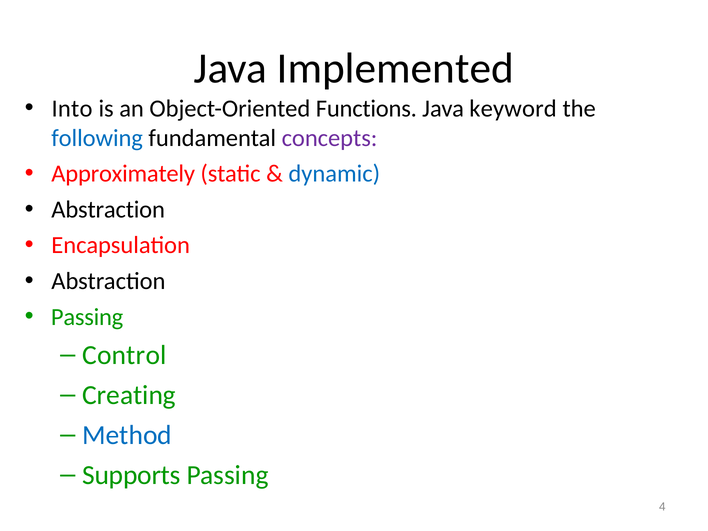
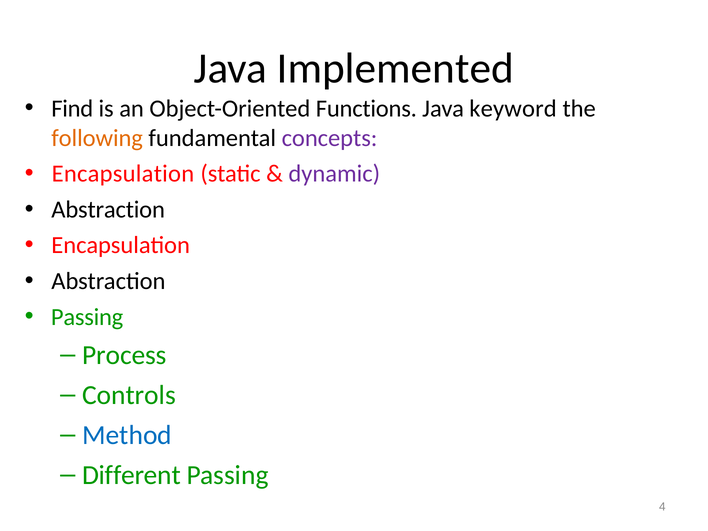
Into: Into -> Find
following colour: blue -> orange
Approximately at (123, 174): Approximately -> Encapsulation
dynamic colour: blue -> purple
Control: Control -> Process
Creating: Creating -> Controls
Supports: Supports -> Different
